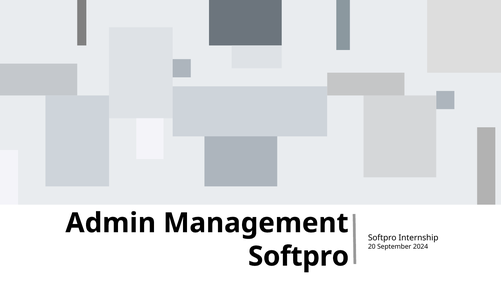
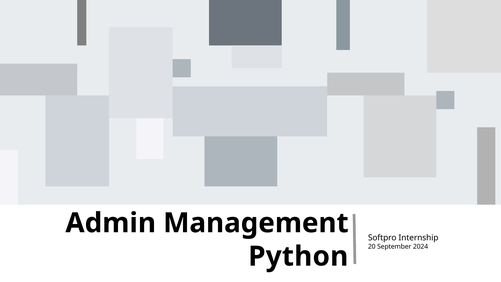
Softpro at (299, 256): Softpro -> Python
